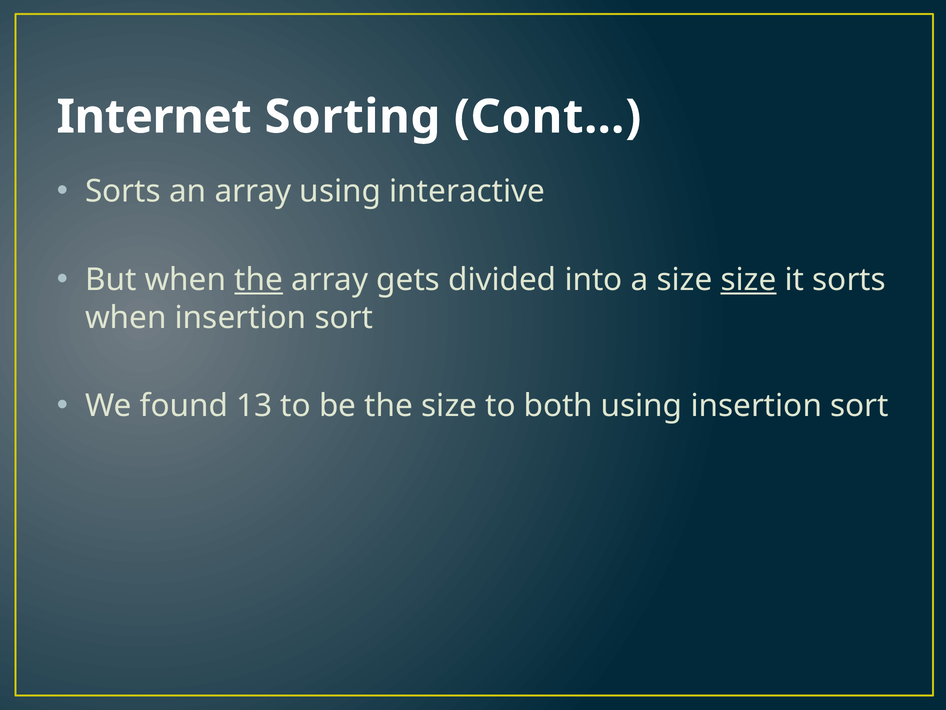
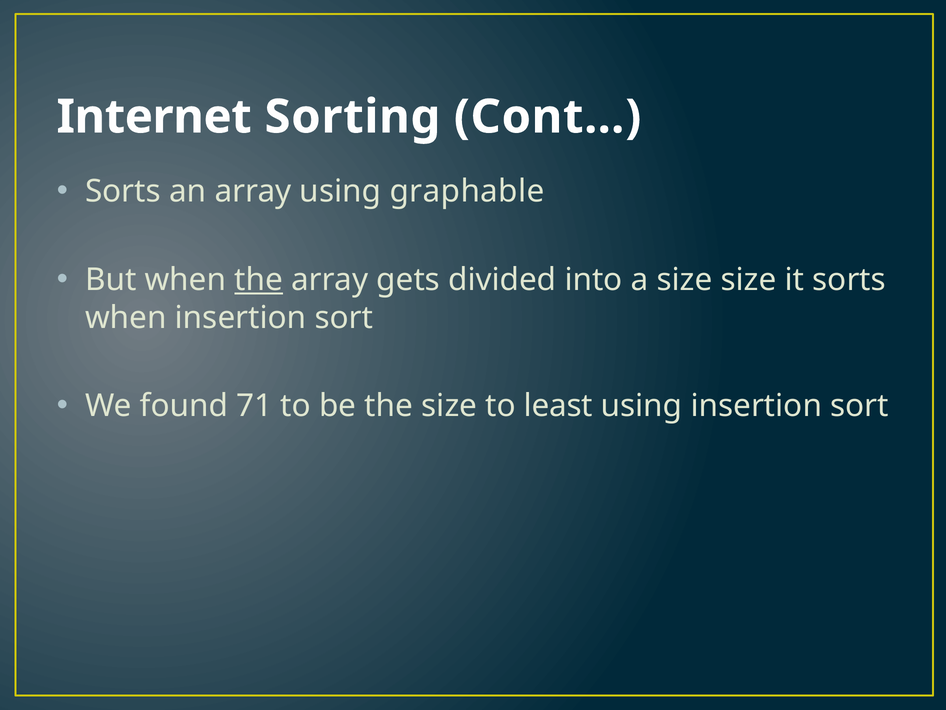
interactive: interactive -> graphable
size at (749, 280) underline: present -> none
13: 13 -> 71
both: both -> least
